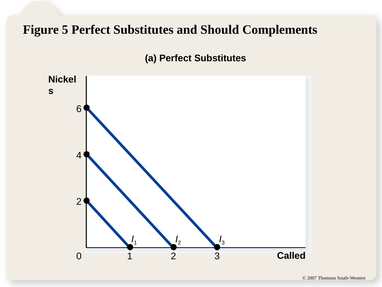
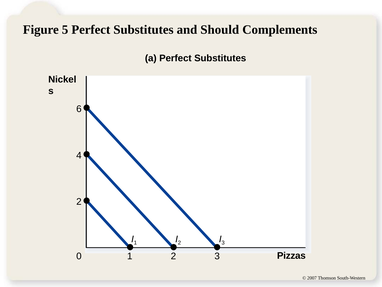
Called: Called -> Pizzas
